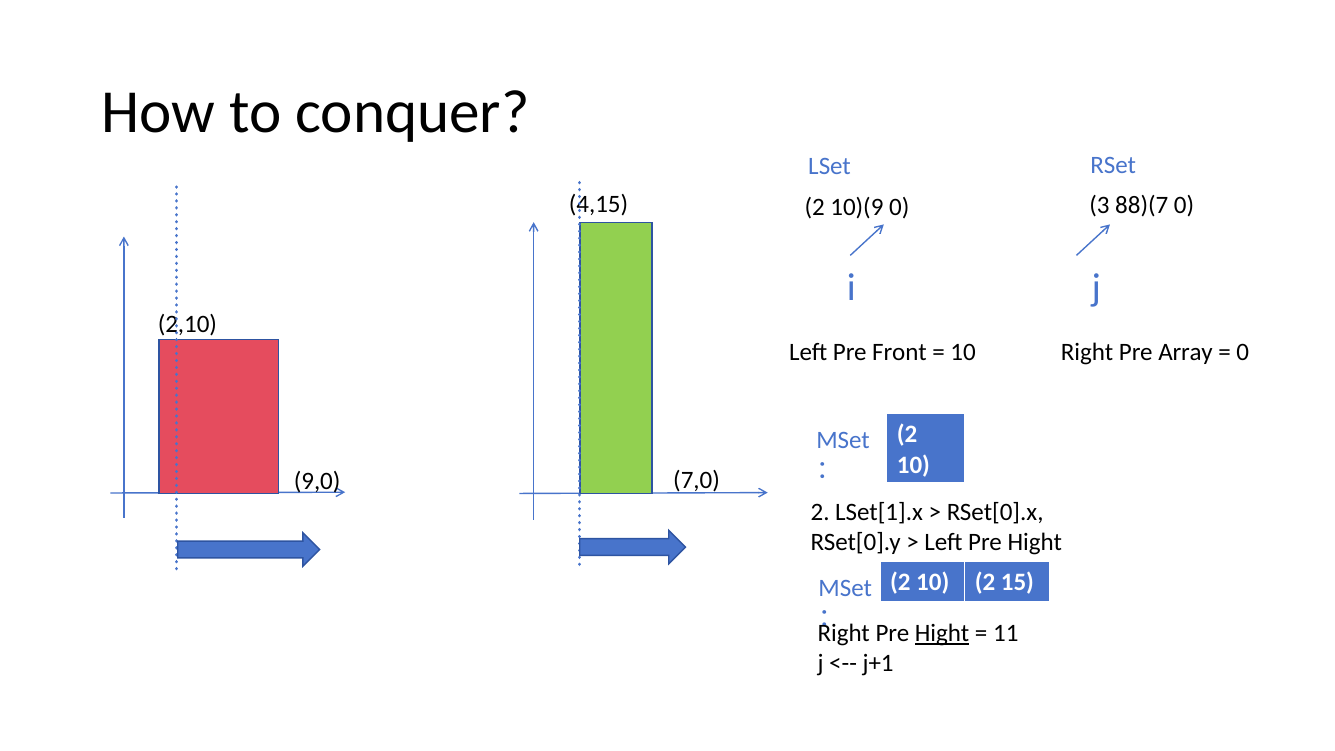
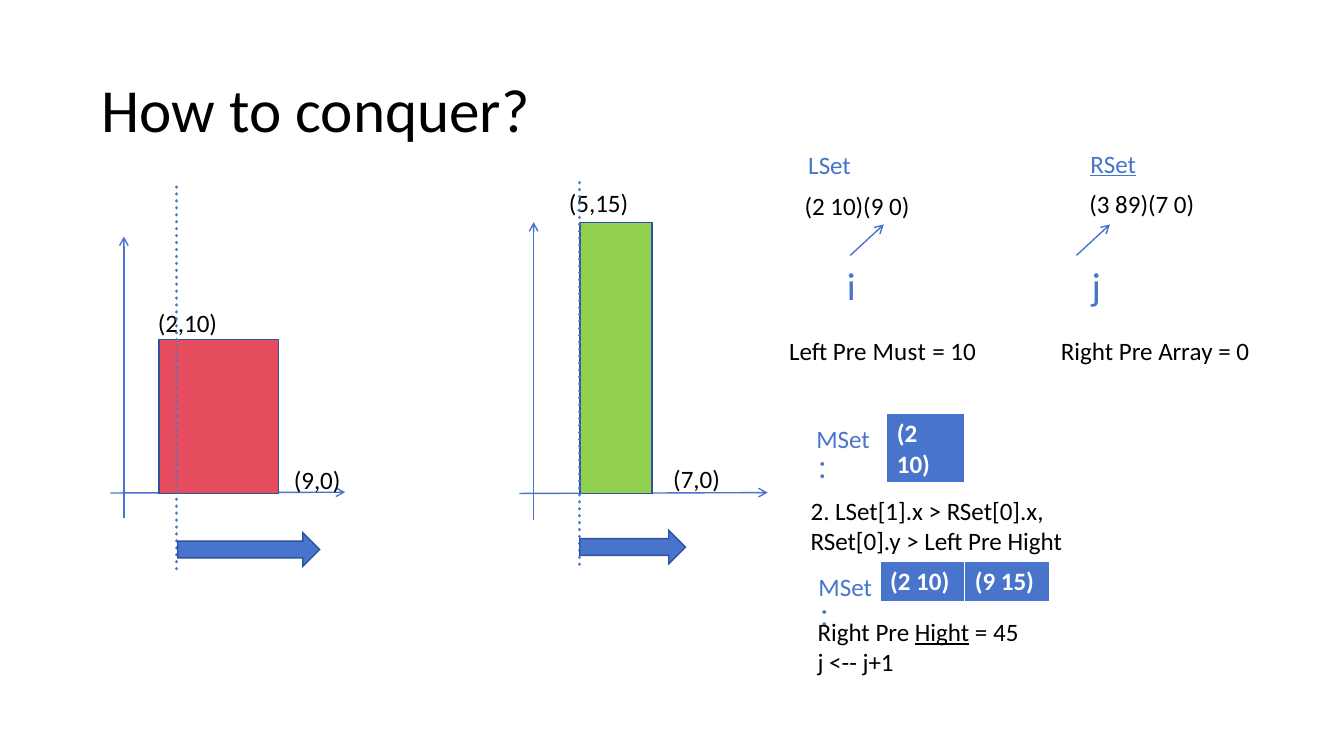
RSet underline: none -> present
4,15: 4,15 -> 5,15
88)(7: 88)(7 -> 89)(7
Front: Front -> Must
10 2: 2 -> 9
11: 11 -> 45
